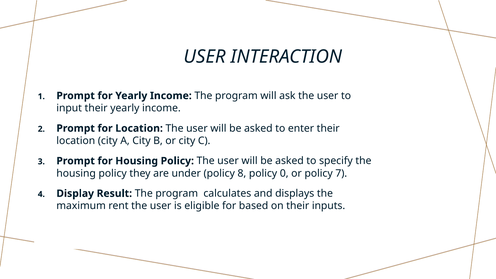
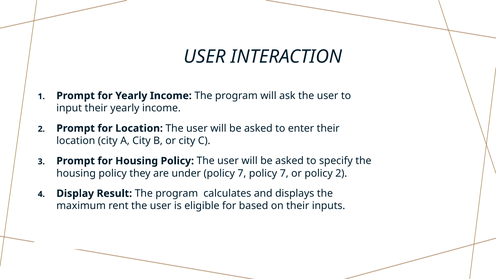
under policy 8: 8 -> 7
0 at (284, 173): 0 -> 7
policy 7: 7 -> 2
